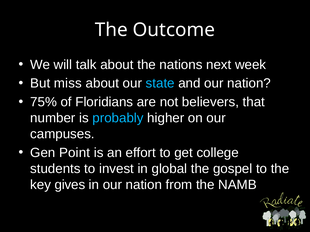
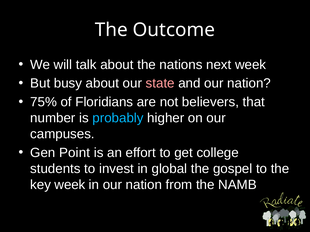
miss: miss -> busy
state colour: light blue -> pink
key gives: gives -> week
